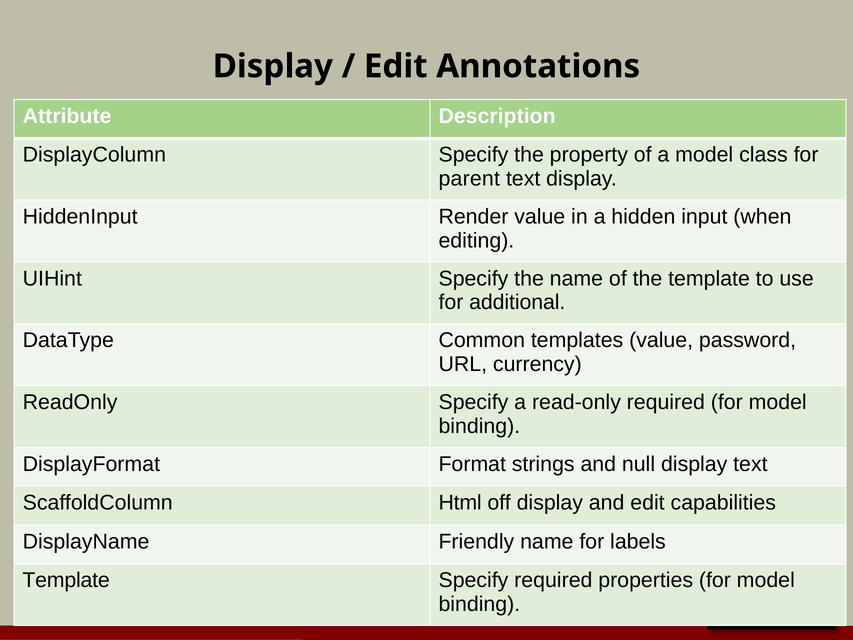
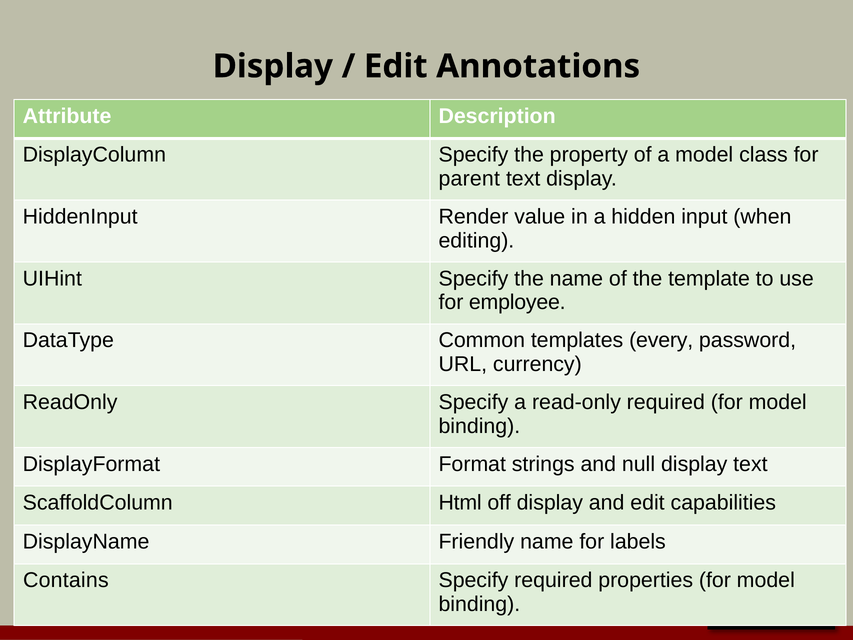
additional: additional -> employee
templates value: value -> every
Template at (66, 580): Template -> Contains
